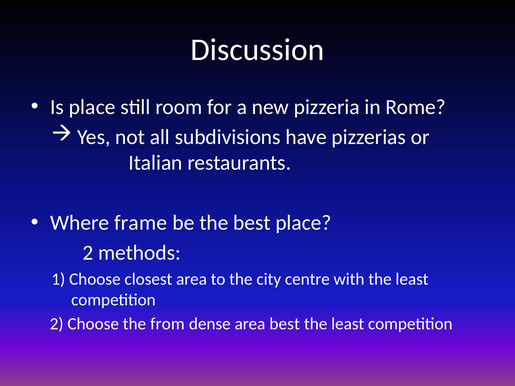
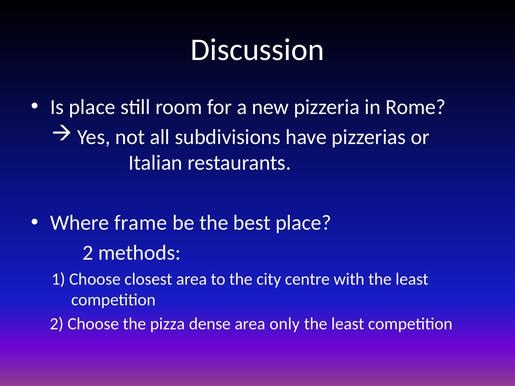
from: from -> pizza
area best: best -> only
